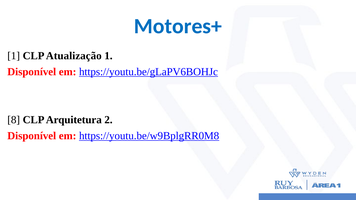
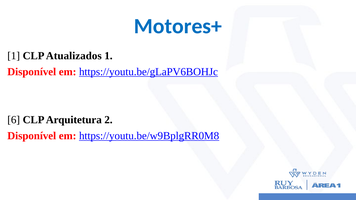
Atualização: Atualização -> Atualizados
8: 8 -> 6
